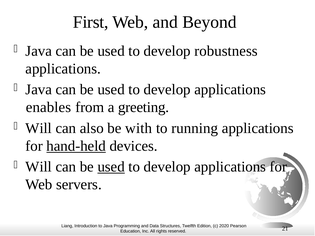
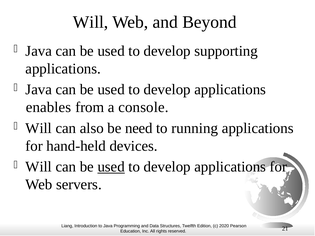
First at (91, 22): First -> Will
robustness: robustness -> supporting
greeting: greeting -> console
with: with -> need
hand-held underline: present -> none
